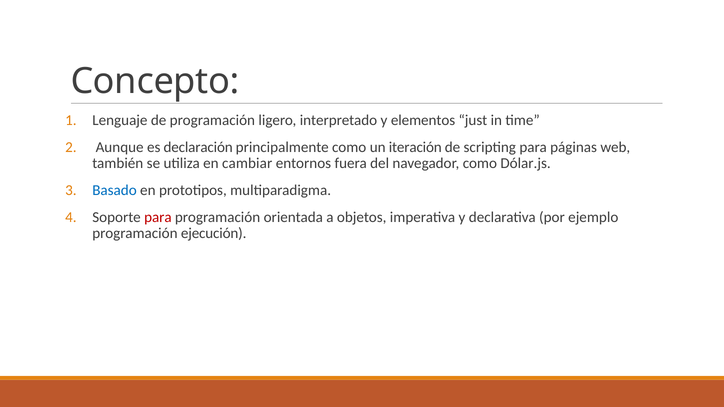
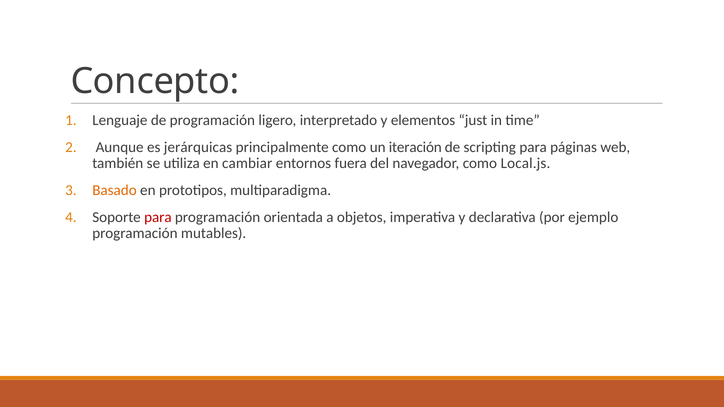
declaración: declaración -> jerárquicas
Dólar.js: Dólar.js -> Local.js
Basado colour: blue -> orange
ejecución: ejecución -> mutables
